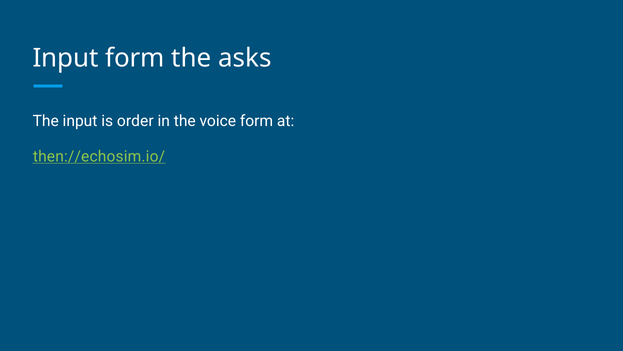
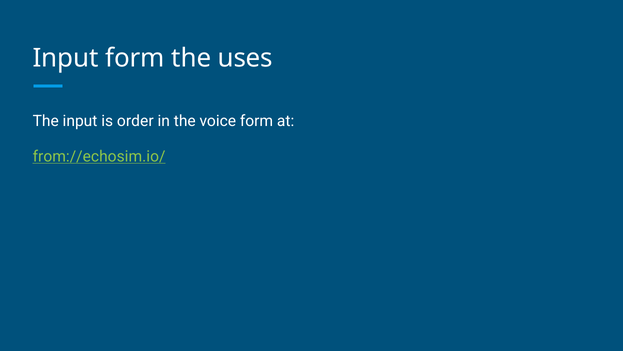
asks: asks -> uses
then://echosim.io/: then://echosim.io/ -> from://echosim.io/
